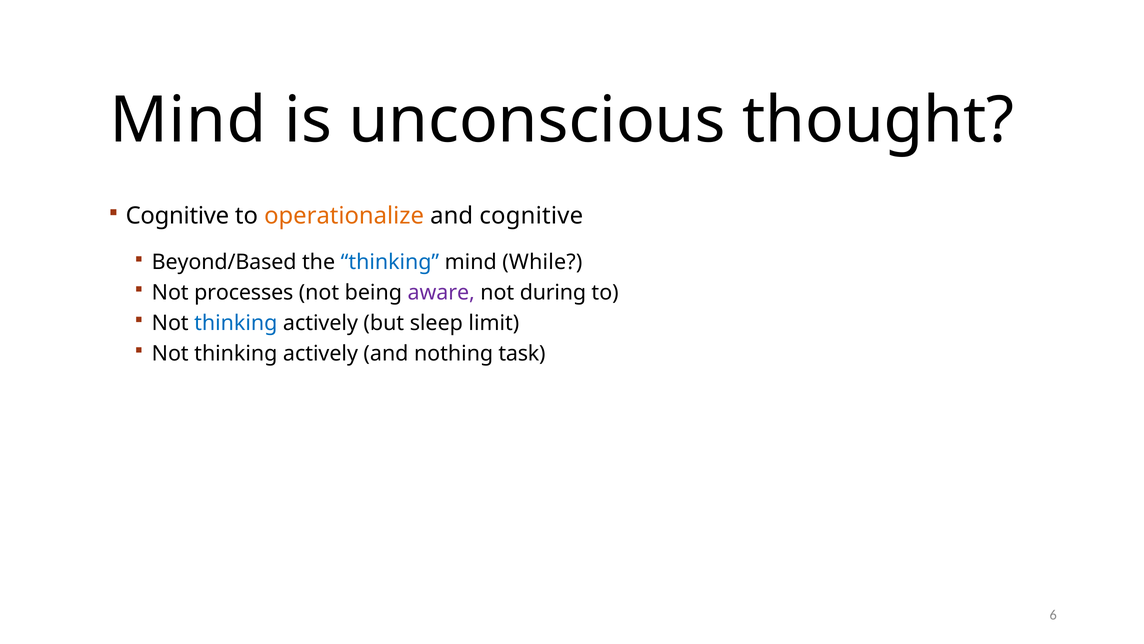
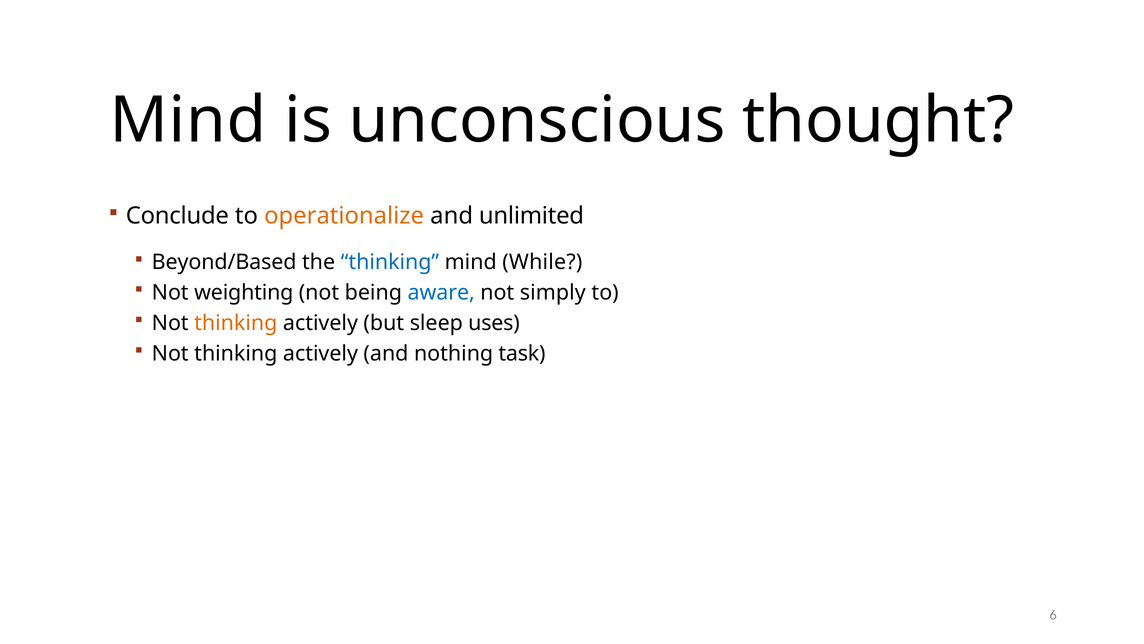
Cognitive at (177, 216): Cognitive -> Conclude
and cognitive: cognitive -> unlimited
processes: processes -> weighting
aware colour: purple -> blue
during: during -> simply
thinking at (236, 323) colour: blue -> orange
limit: limit -> uses
